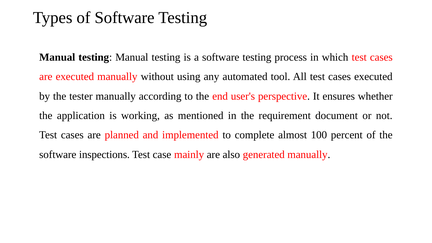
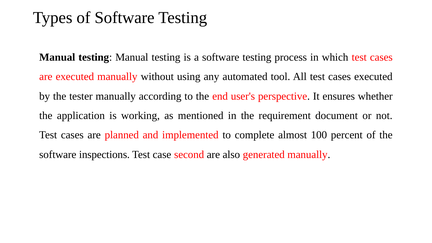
mainly: mainly -> second
